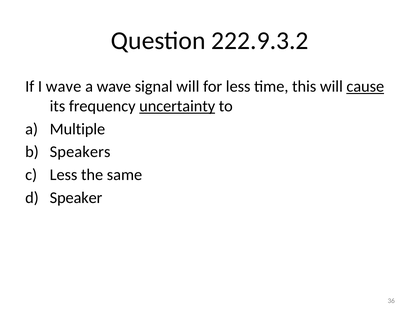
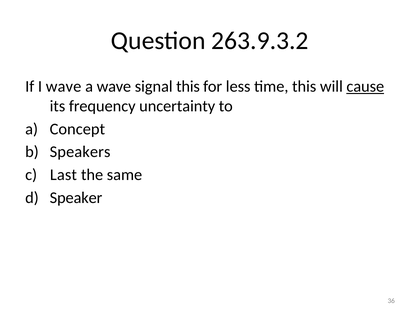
222.9.3.2: 222.9.3.2 -> 263.9.3.2
signal will: will -> this
uncertainty underline: present -> none
Multiple: Multiple -> Concept
Less at (64, 175): Less -> Last
